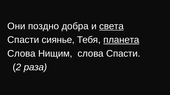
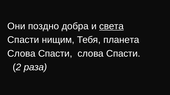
сиянье: сиянье -> нищим
планета underline: present -> none
Нищим at (55, 54): Нищим -> Спасти
